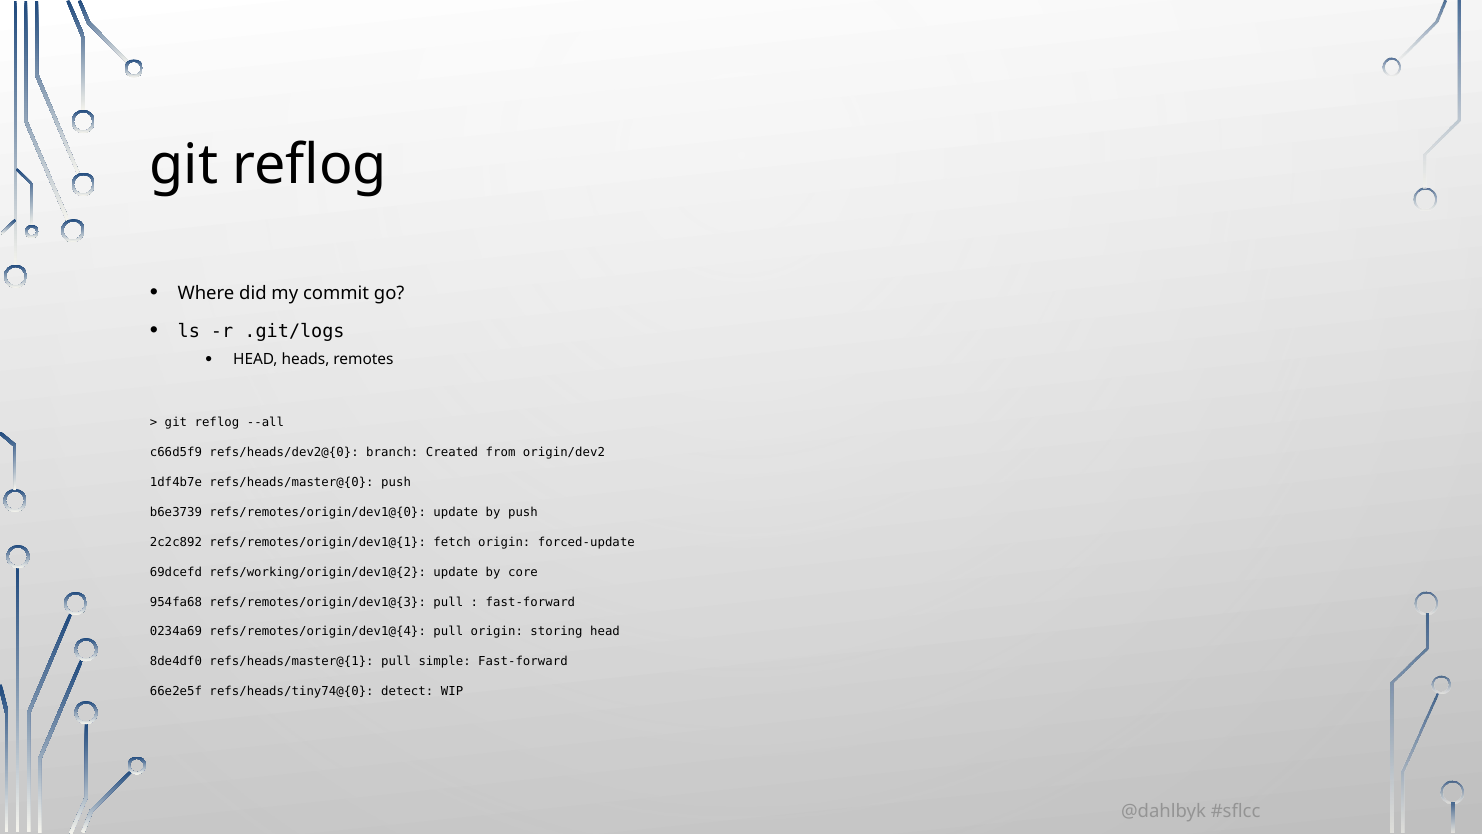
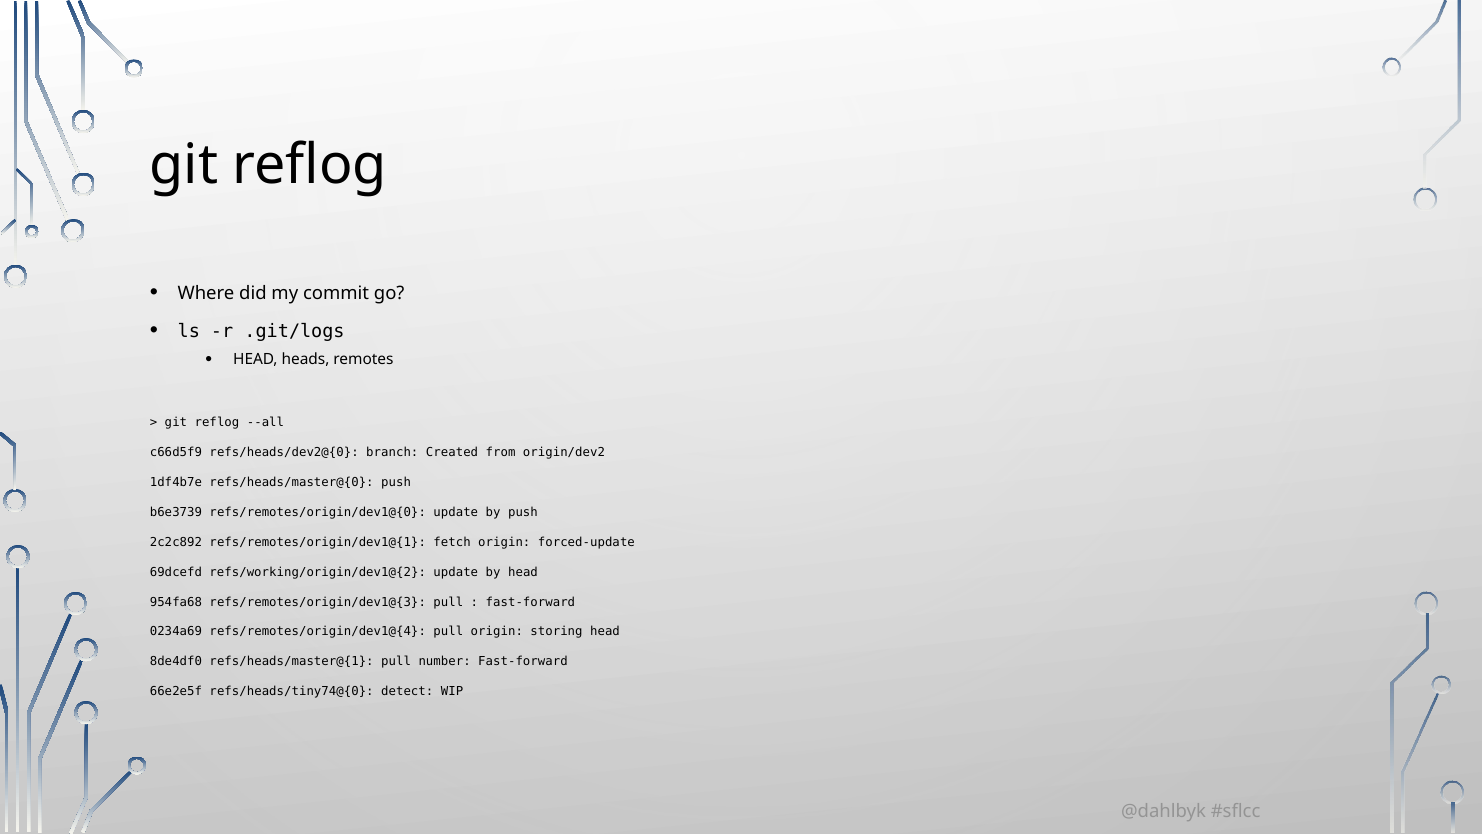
by core: core -> head
simple: simple -> number
